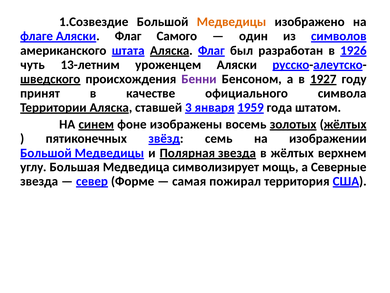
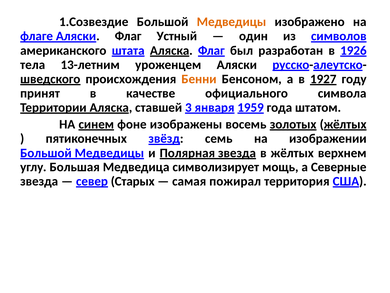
Самого: Самого -> Устный
чуть: чуть -> тела
Бенни colour: purple -> orange
Форме: Форме -> Старых
